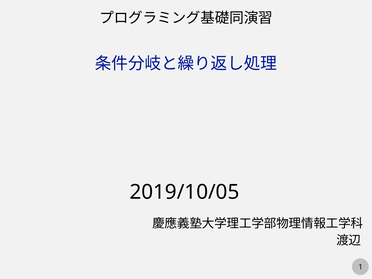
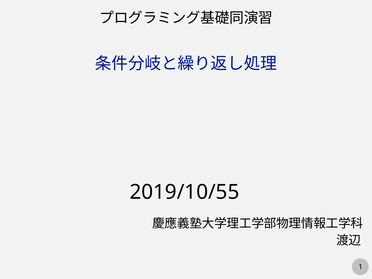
2019/10/05: 2019/10/05 -> 2019/10/55
